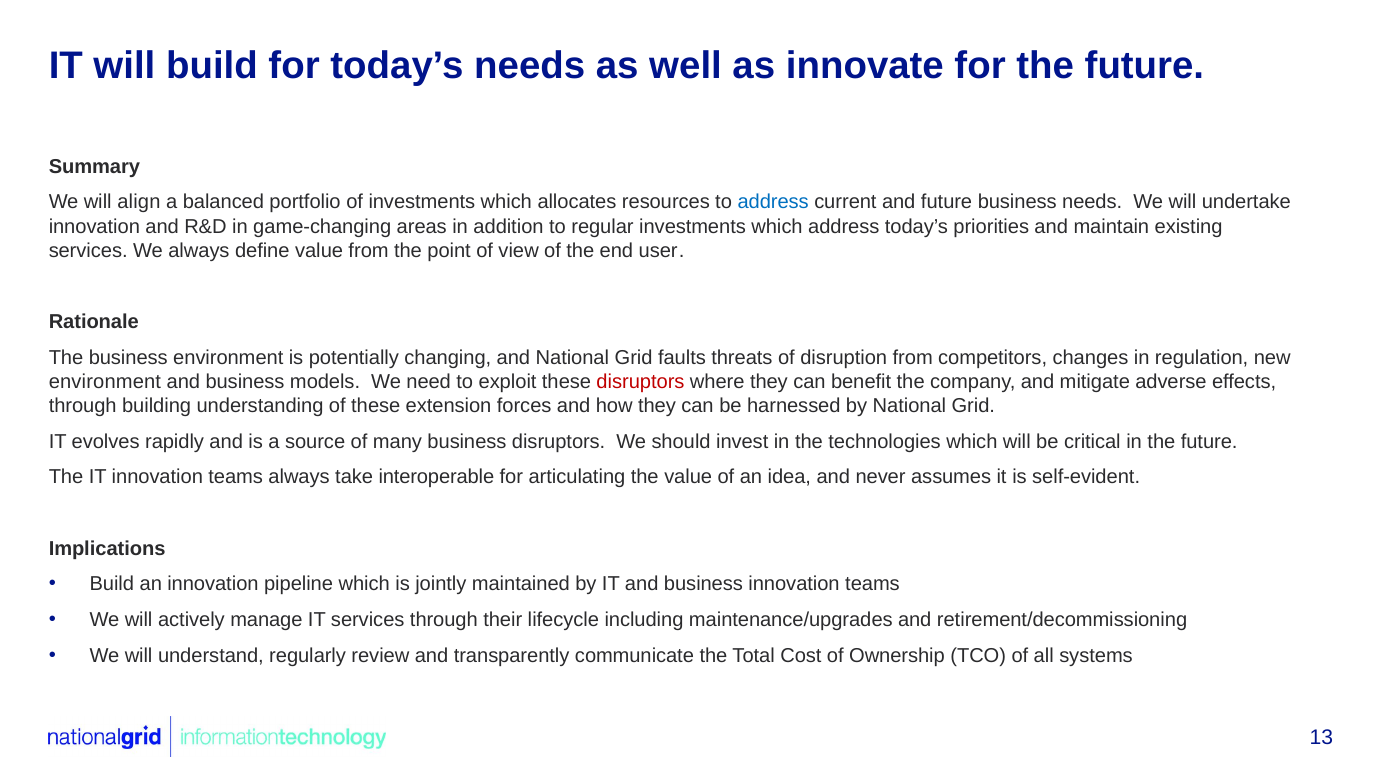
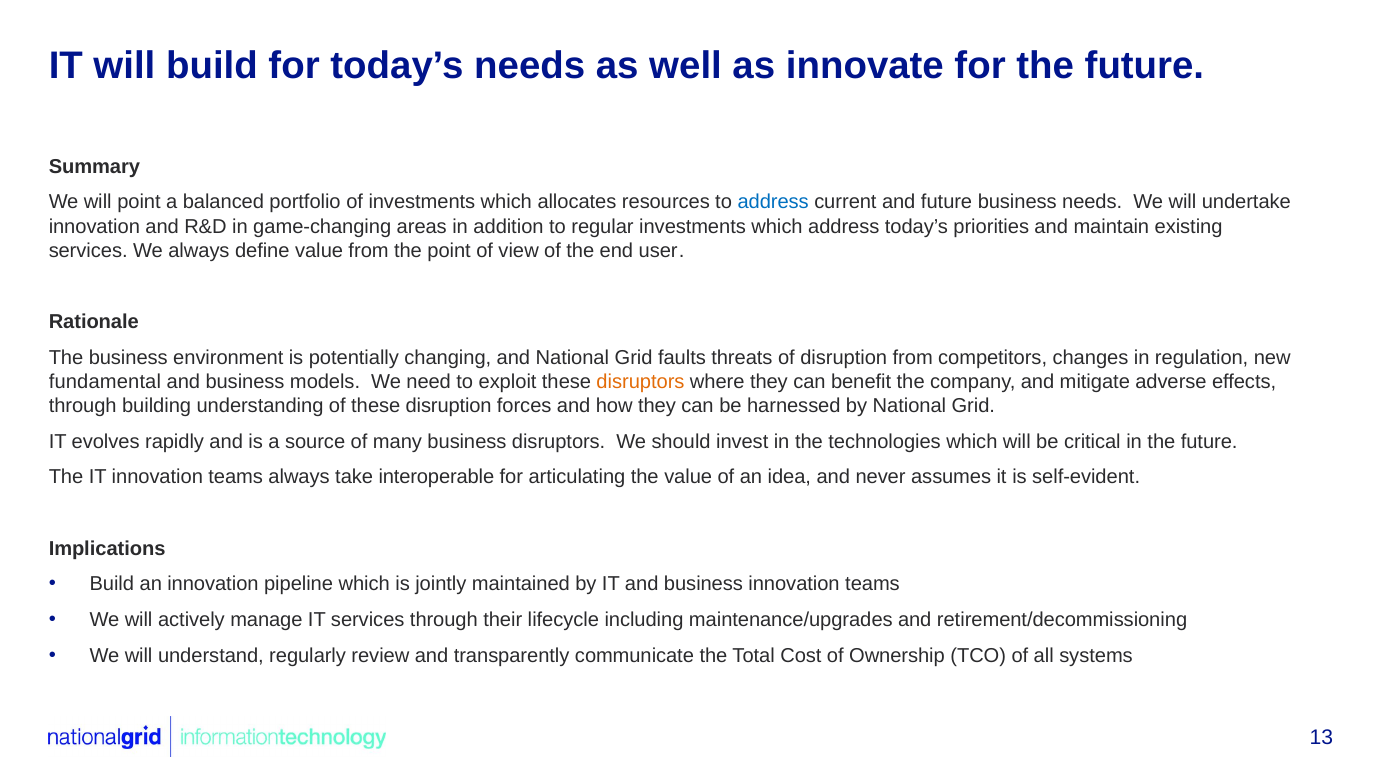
will align: align -> point
environment at (105, 382): environment -> fundamental
disruptors at (640, 382) colour: red -> orange
these extension: extension -> disruption
